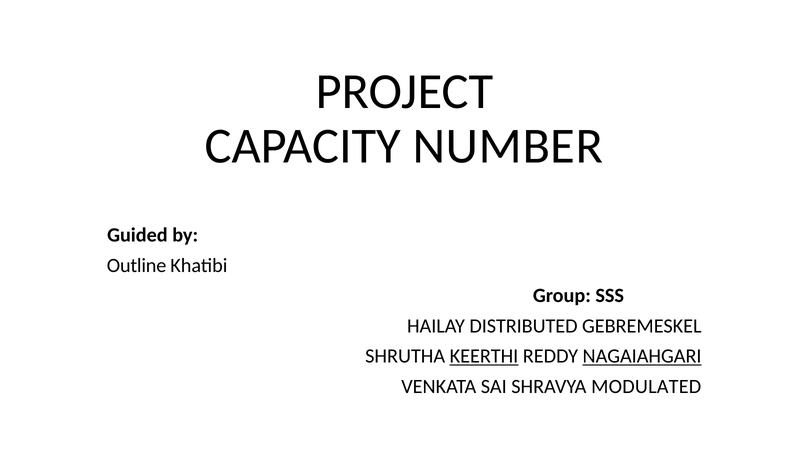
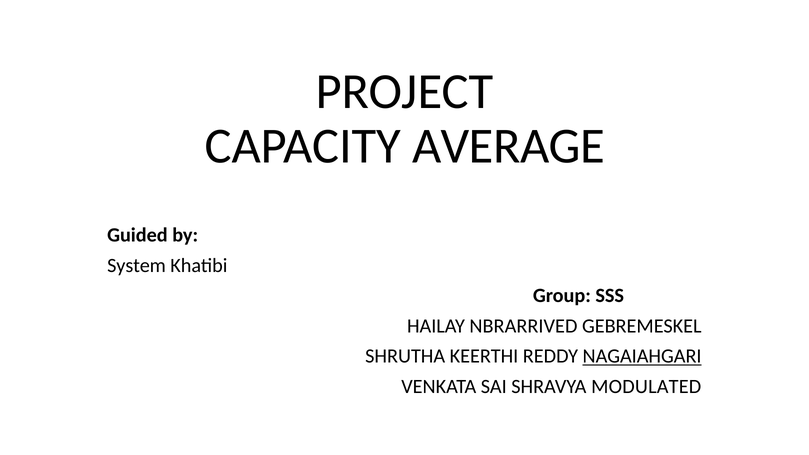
NUMBER: NUMBER -> AVERAGE
Outline: Outline -> System
DISTRIBUTED: DISTRIBUTED -> NBRARRIVED
KEERTHI underline: present -> none
